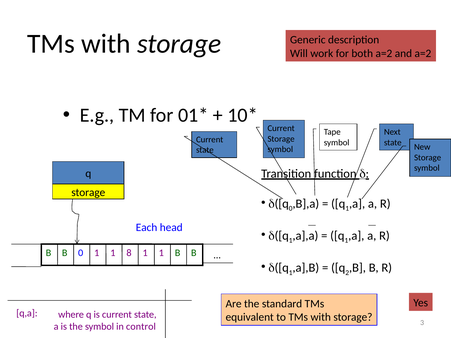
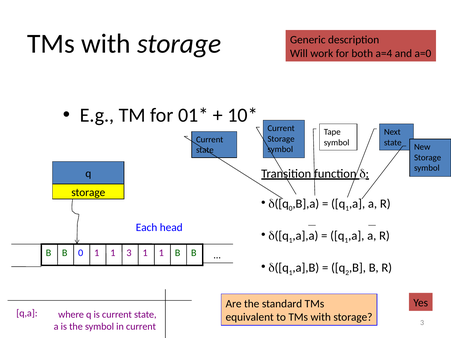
both a=2: a=2 -> a=4
and a=2: a=2 -> a=0
1 8: 8 -> 3
in control: control -> current
